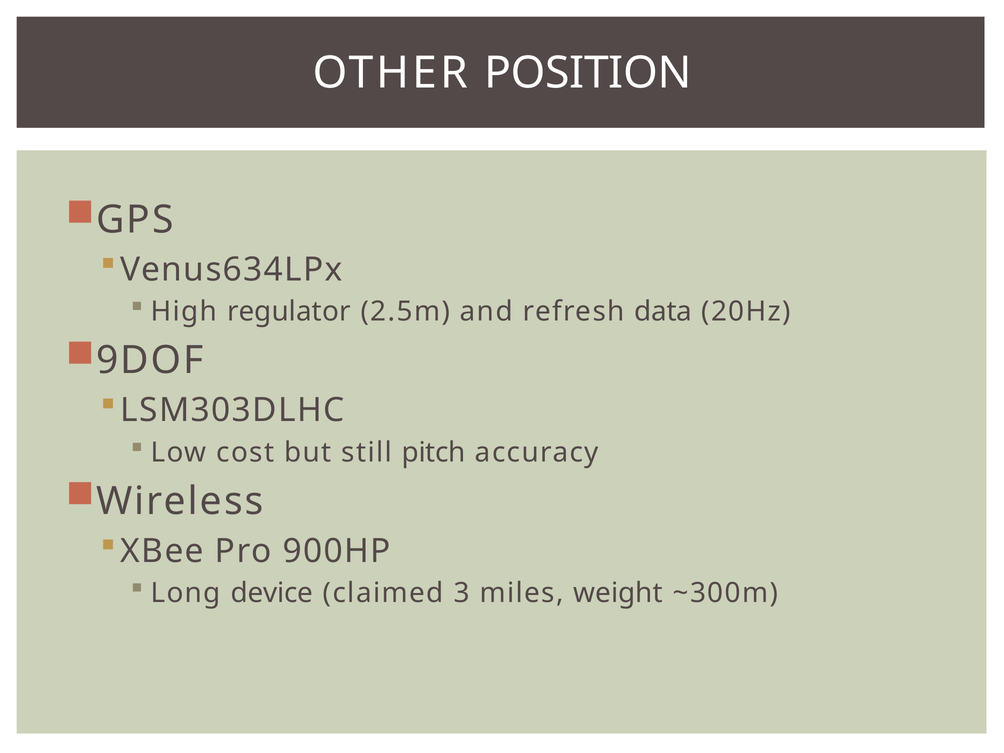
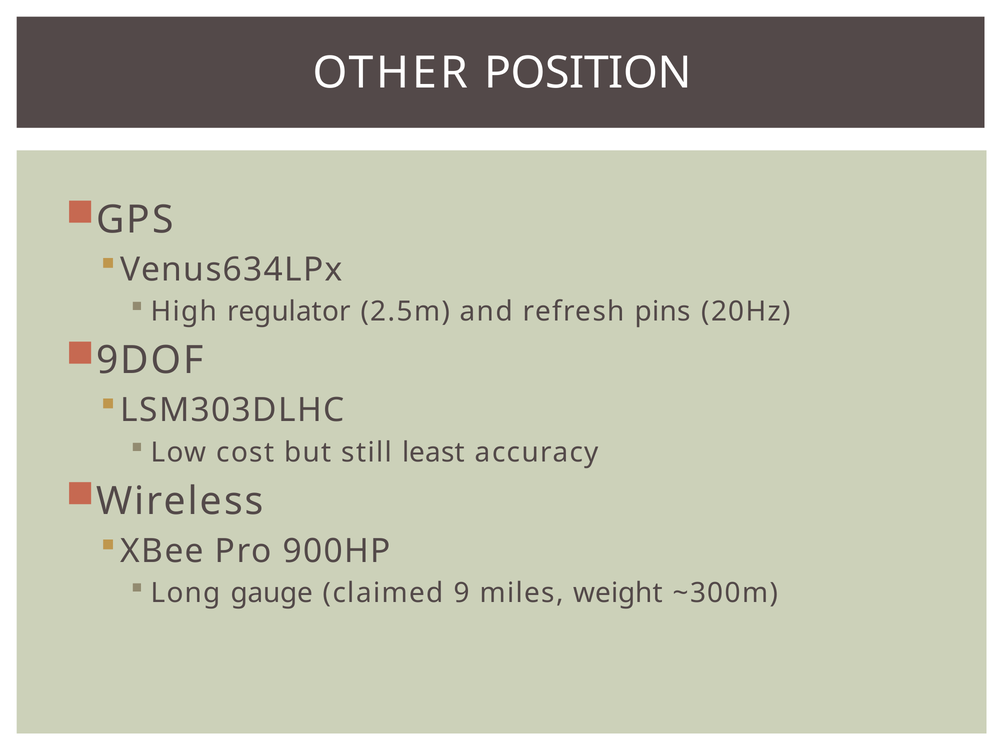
data: data -> pins
pitch: pitch -> least
device: device -> gauge
3: 3 -> 9
